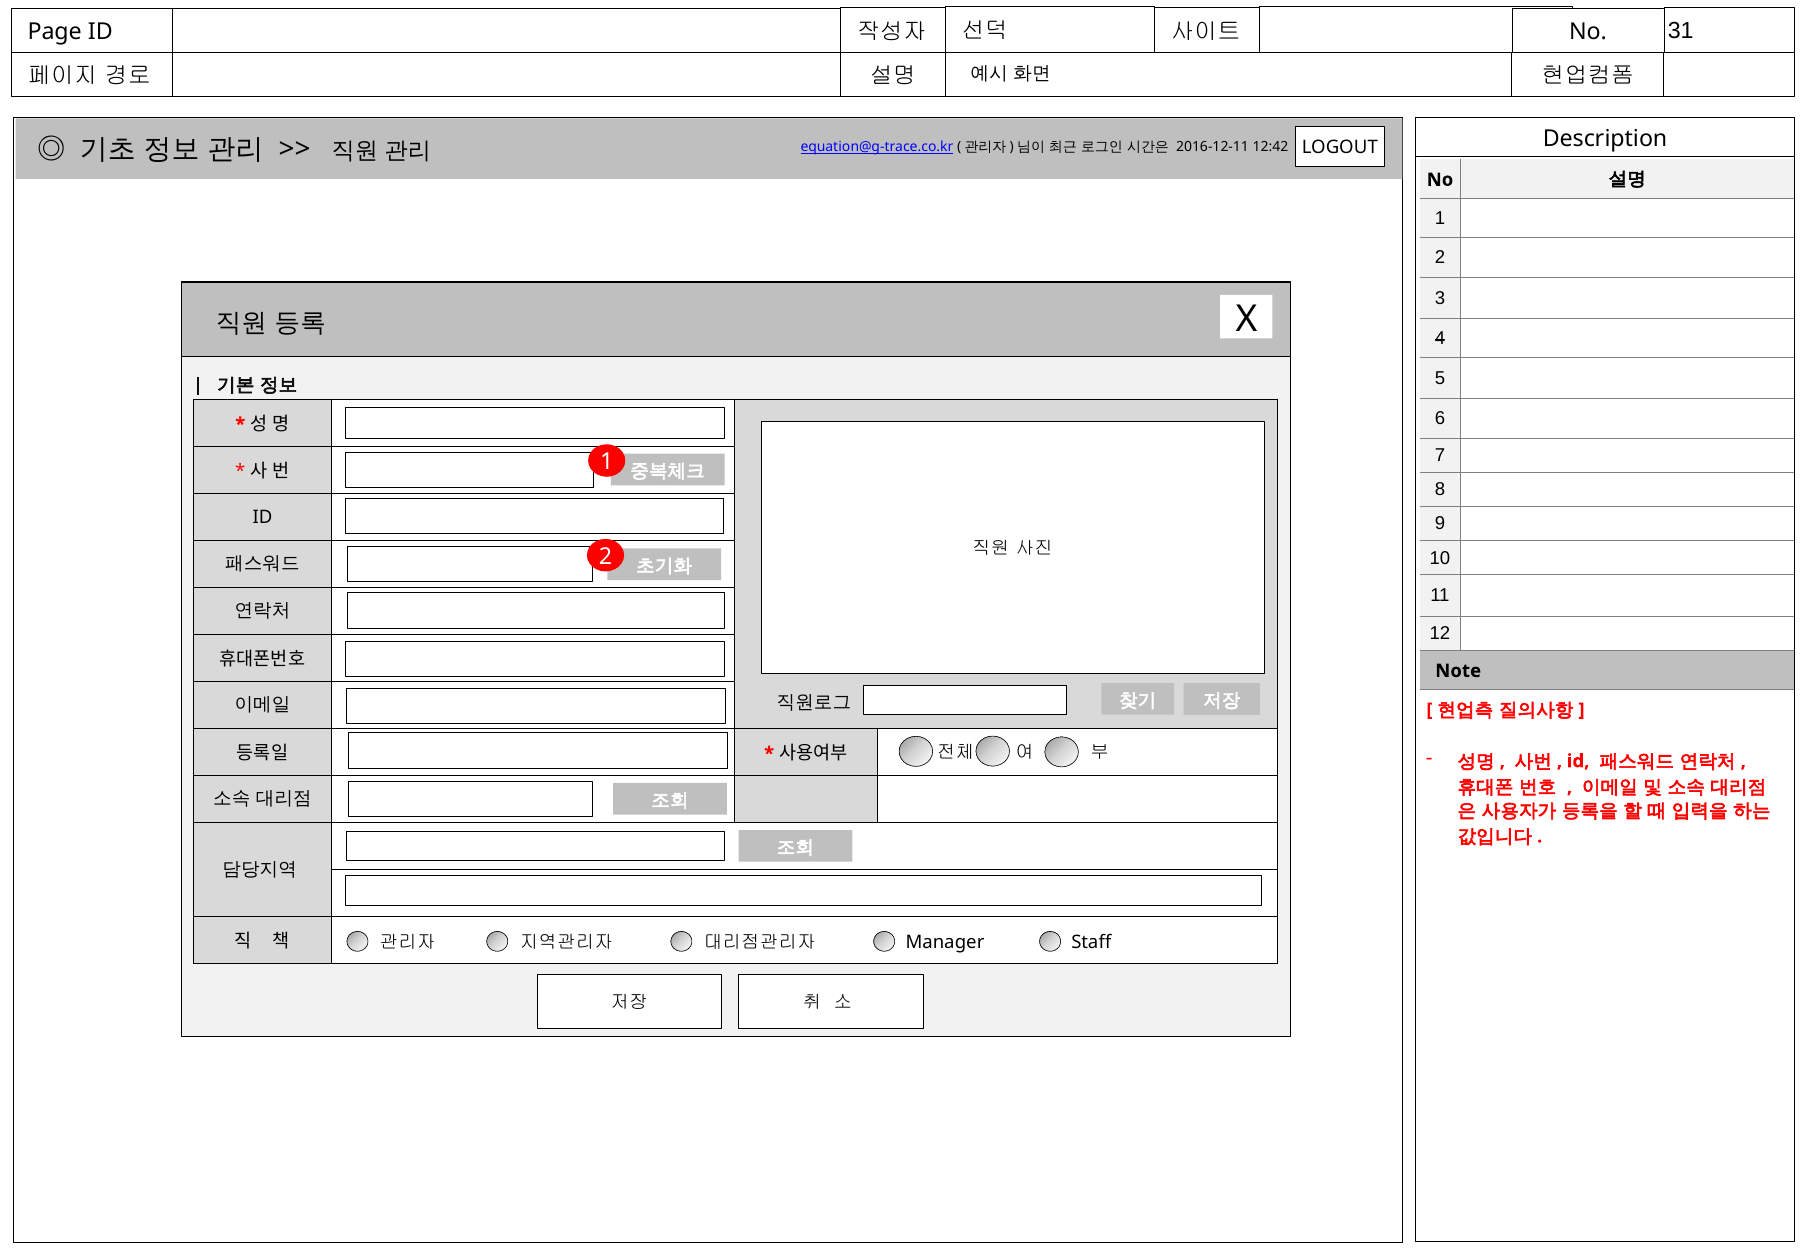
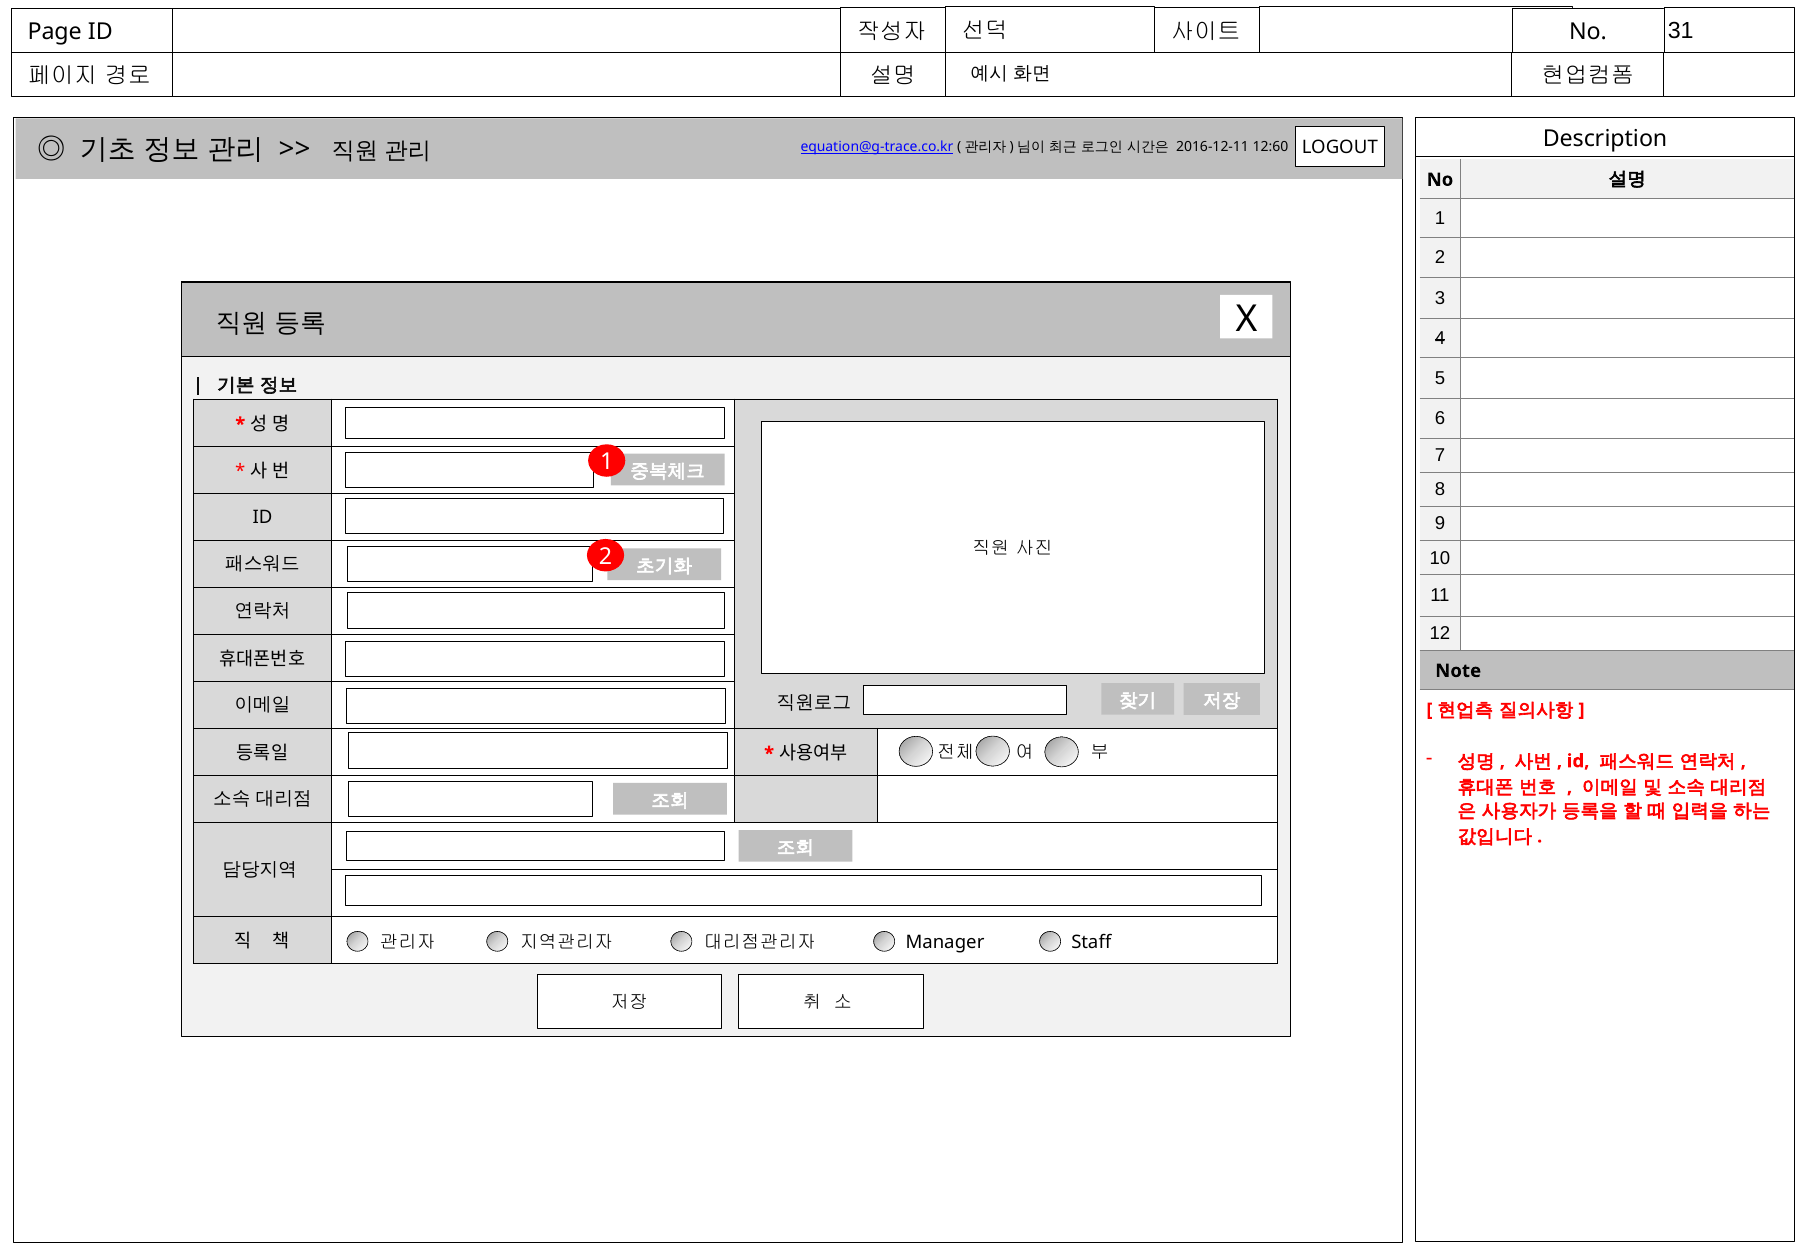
12:42: 12:42 -> 12:60
